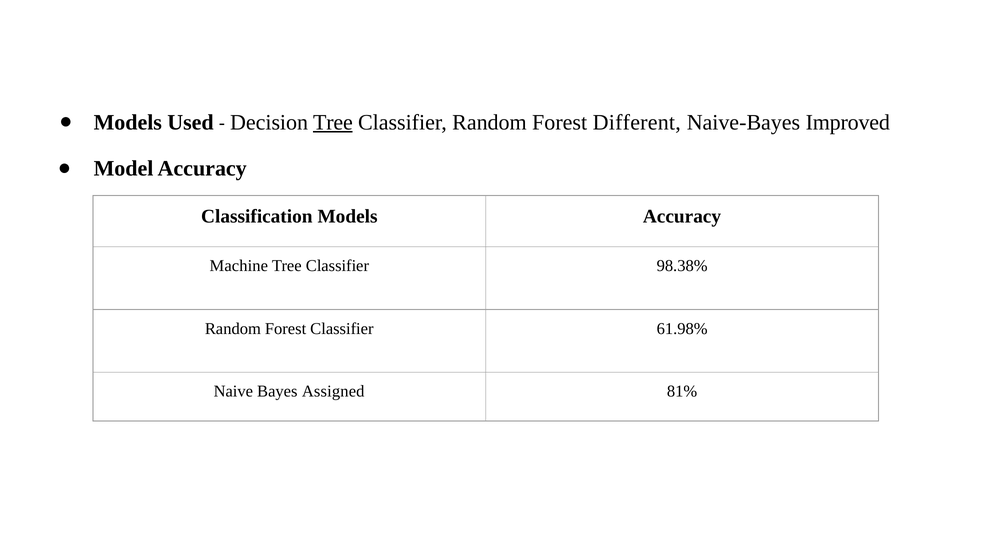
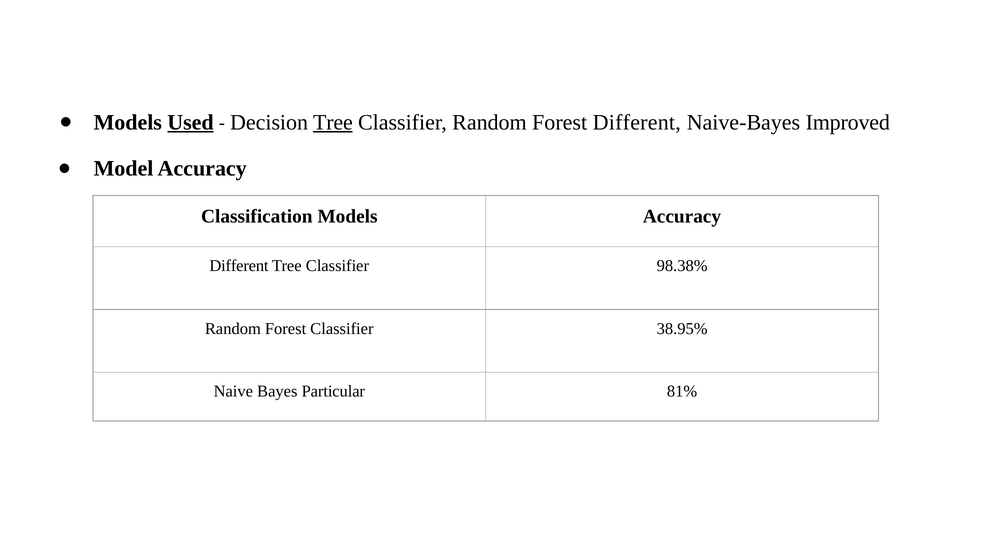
Used underline: none -> present
Machine at (239, 266): Machine -> Different
61.98%: 61.98% -> 38.95%
Assigned: Assigned -> Particular
